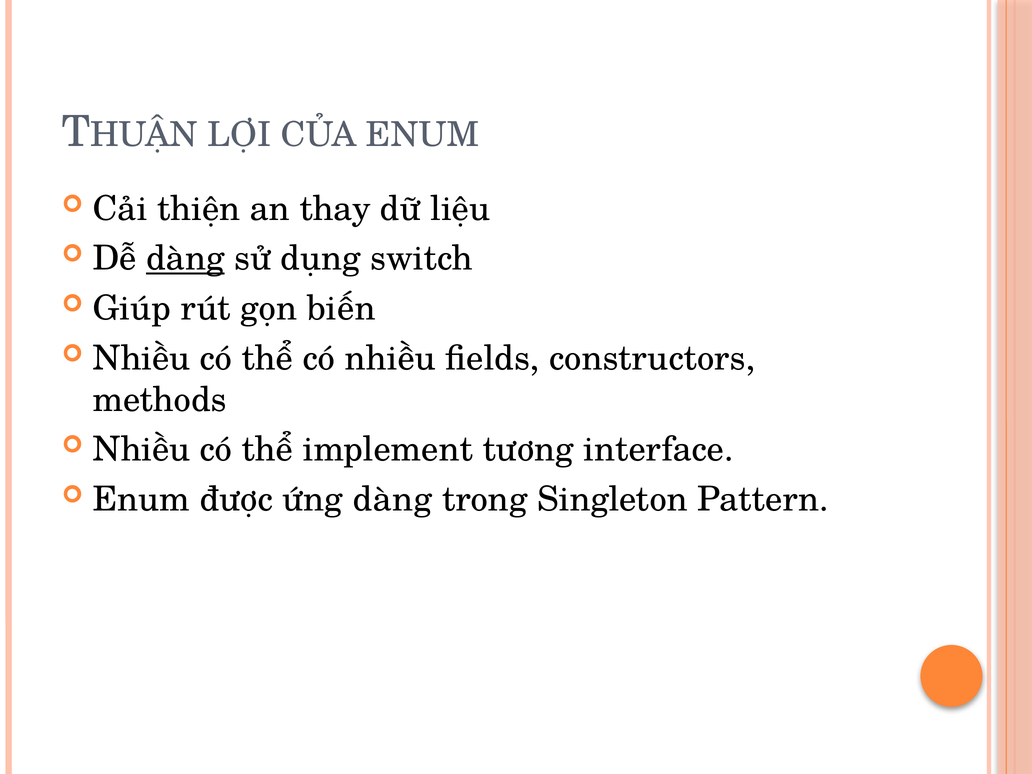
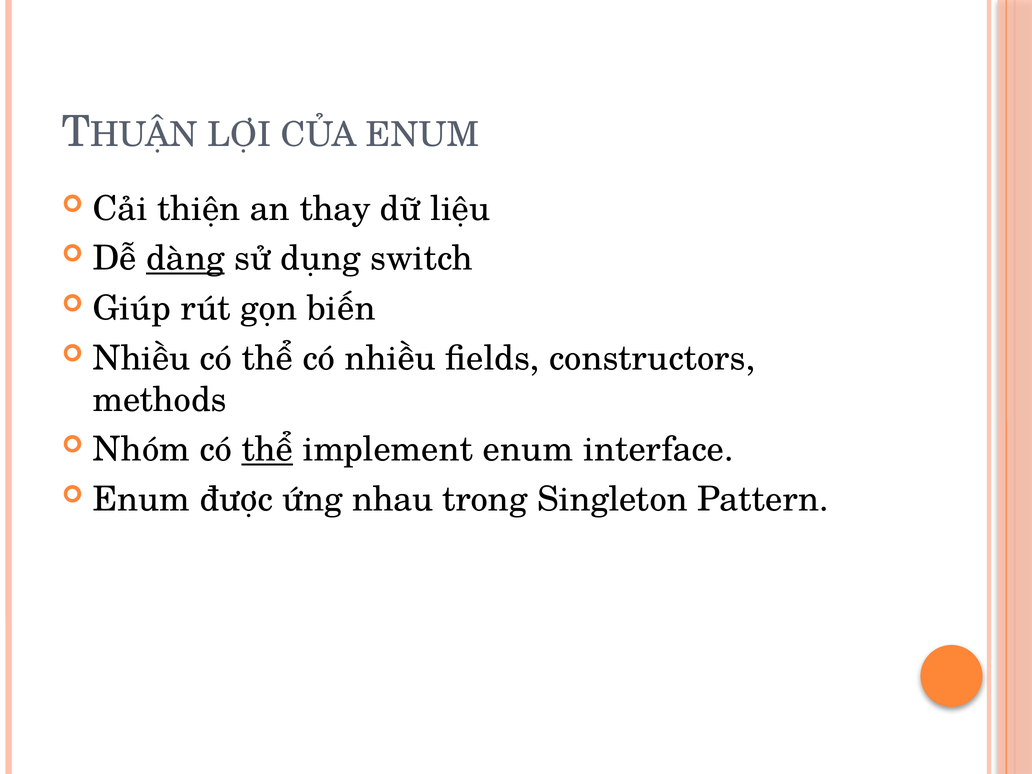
Nhiều at (141, 450): Nhiều -> Nhóm
thể at (267, 450) underline: none -> present
implement tương: tương -> enum
ứng dàng: dàng -> nhau
